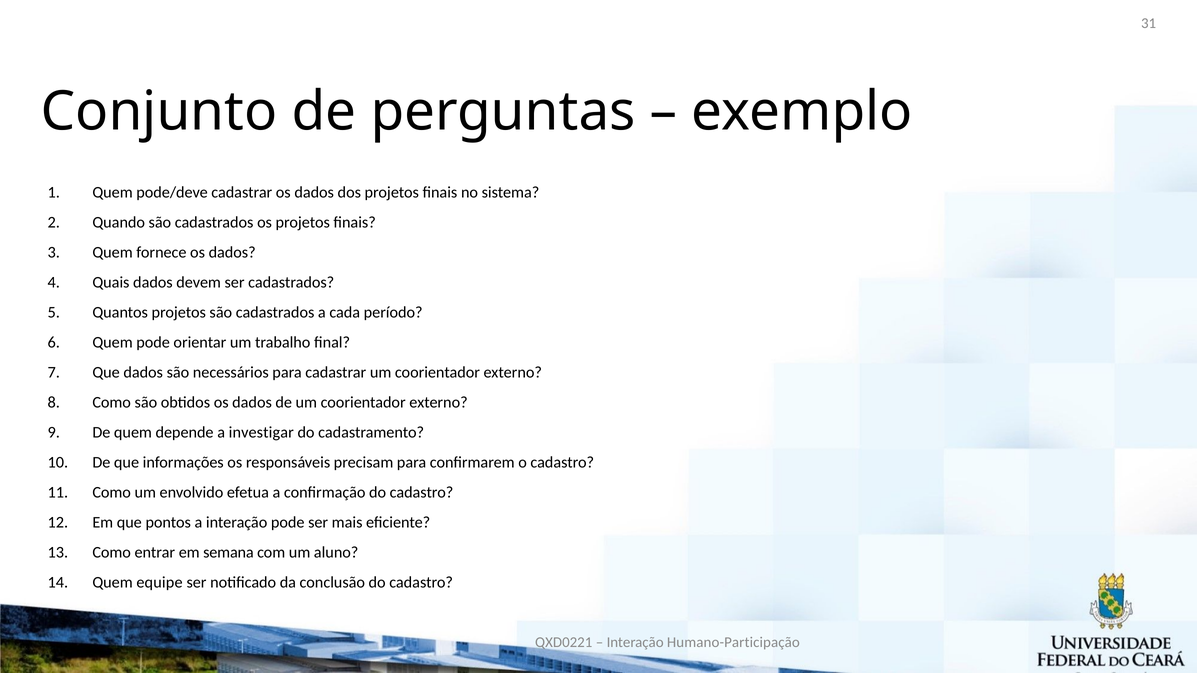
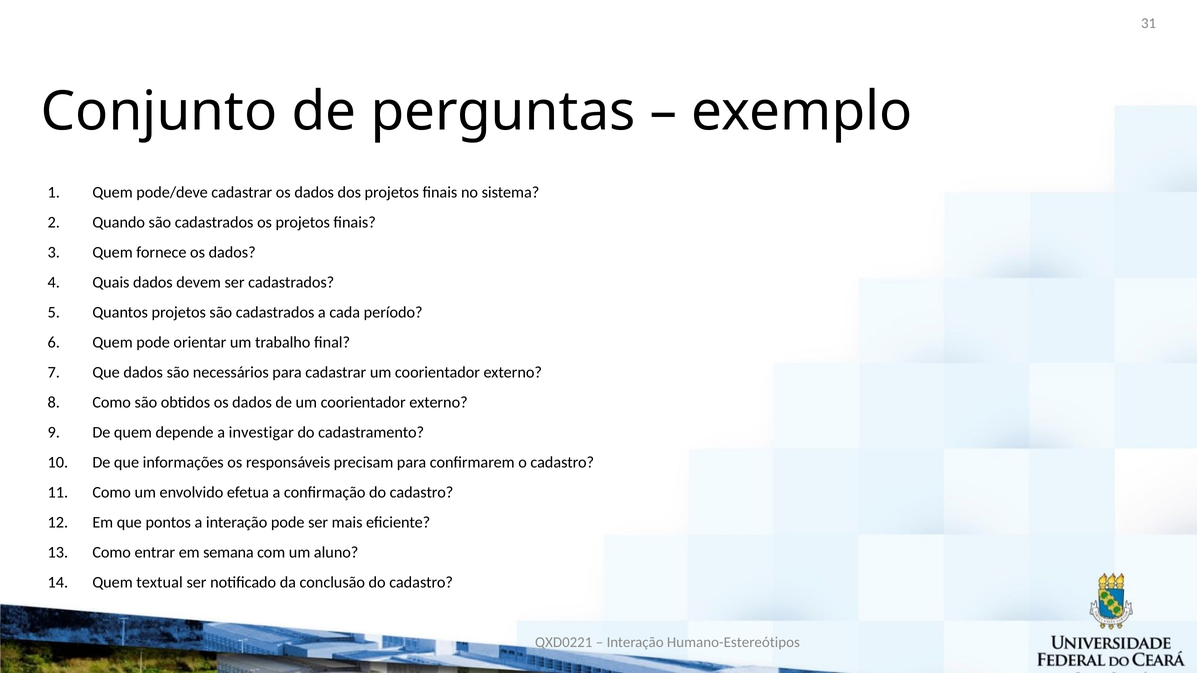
equipe: equipe -> textual
Humano-Participação: Humano-Participação -> Humano-Estereótipos
